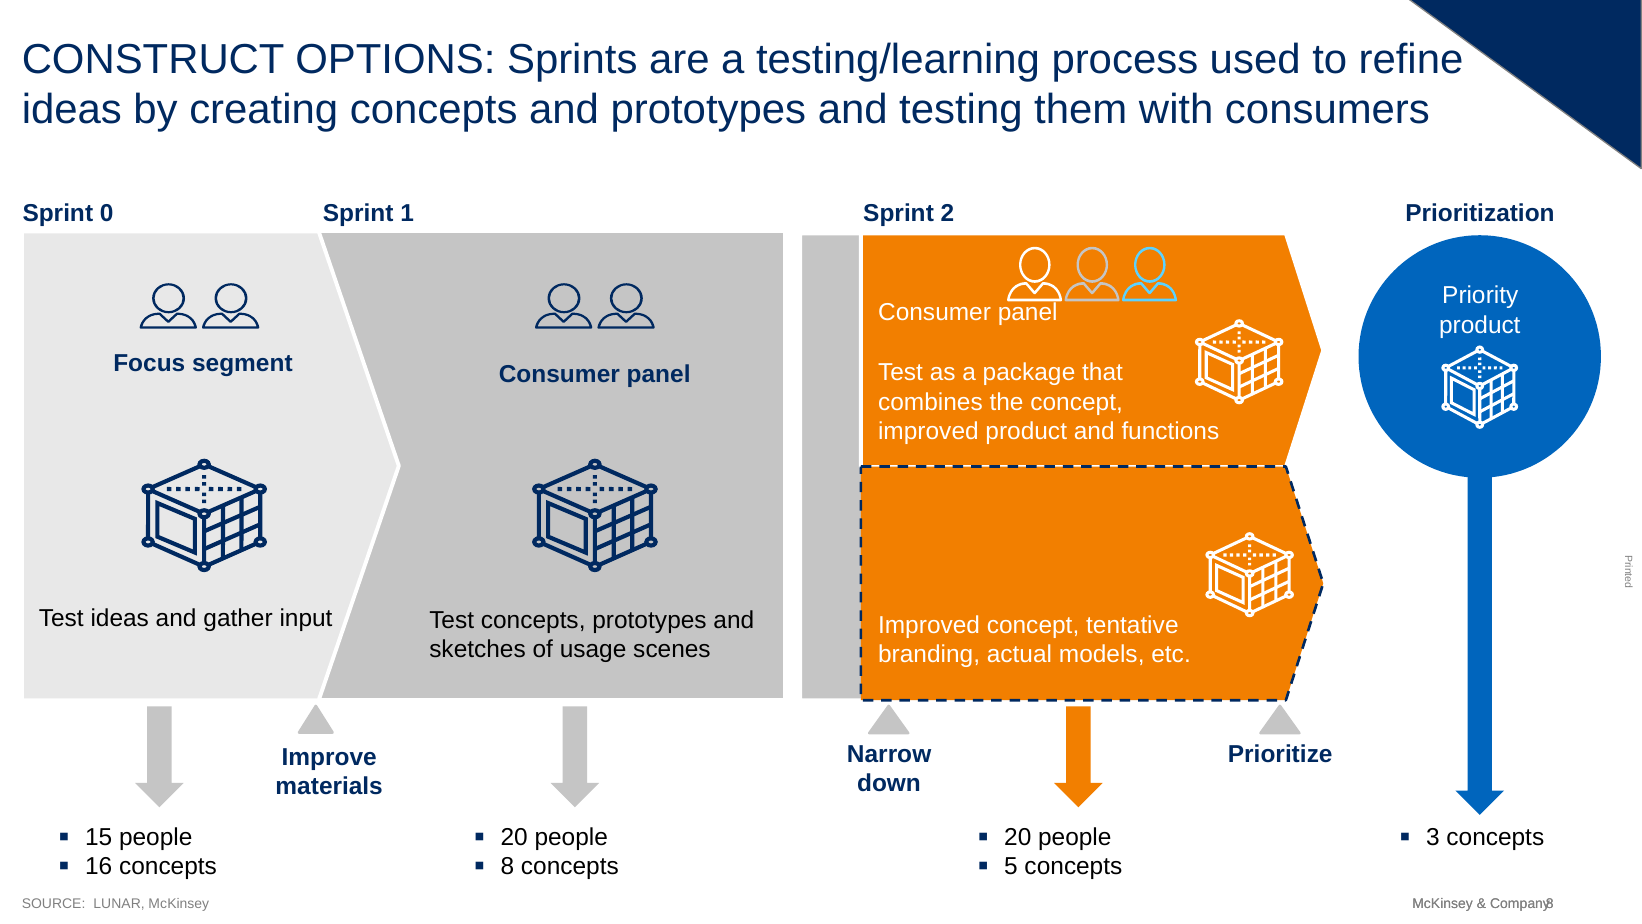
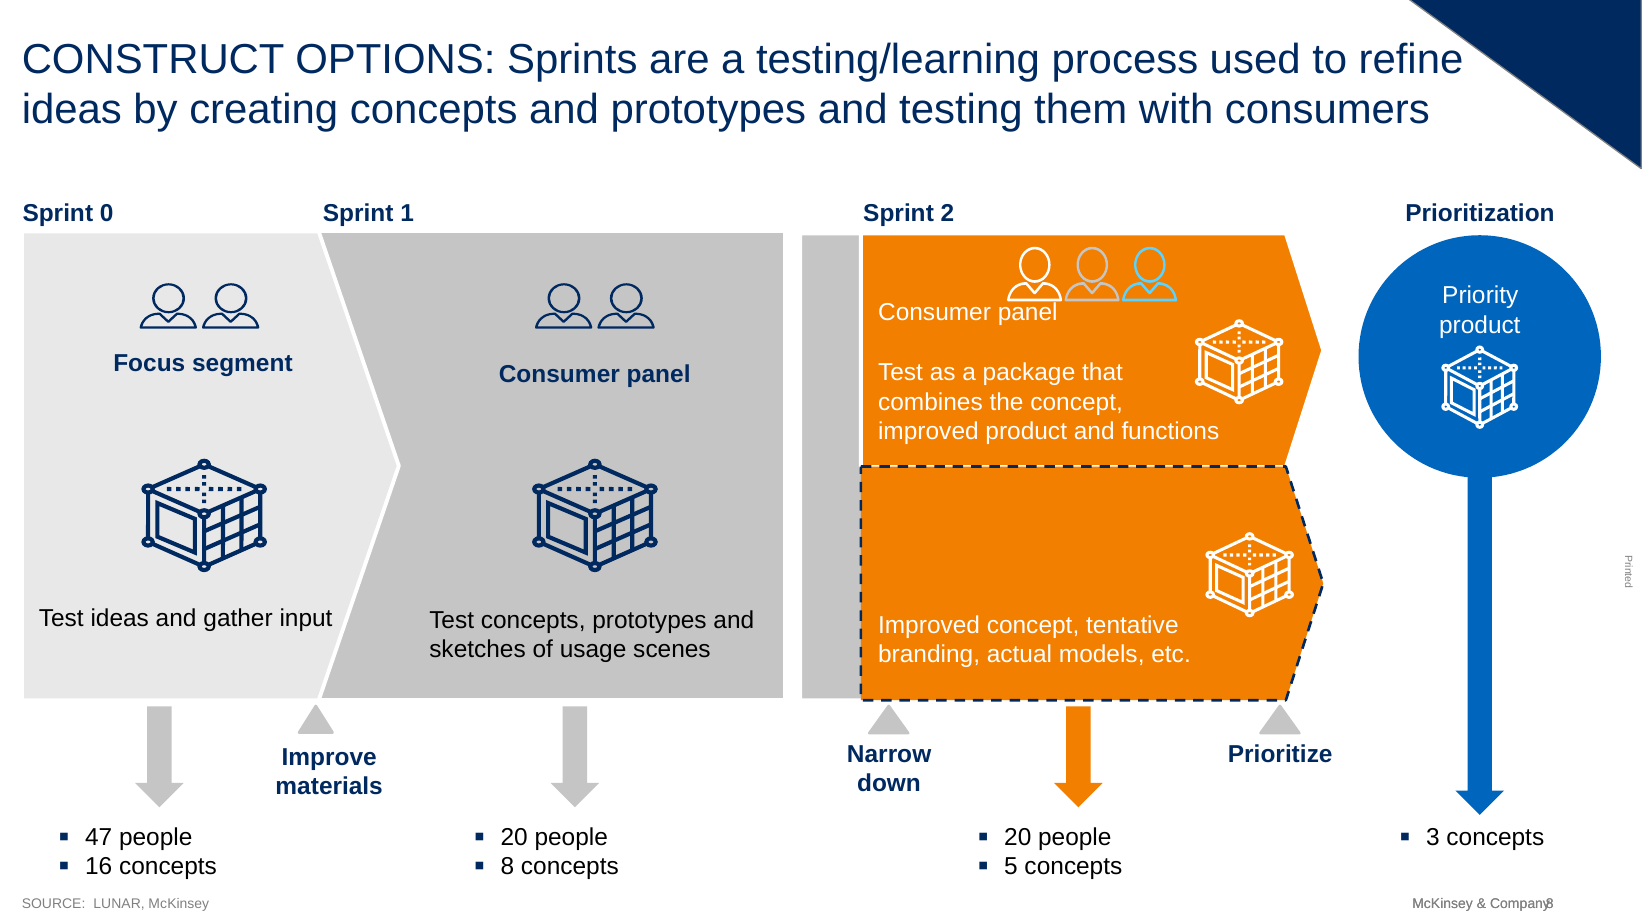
15: 15 -> 47
